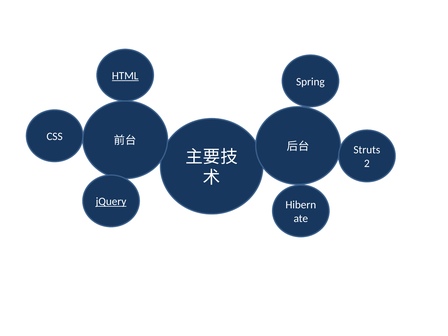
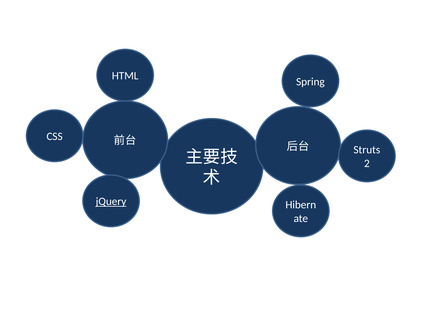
HTML underline: present -> none
